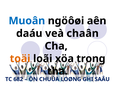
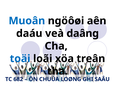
chaân: chaân -> daâng
toäi colour: orange -> blue
trong: trong -> treân
